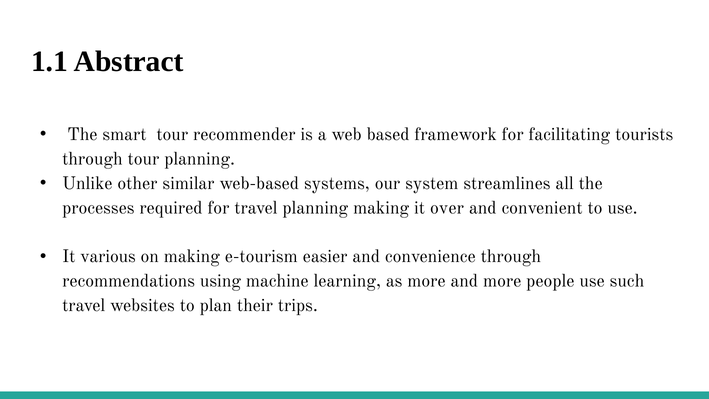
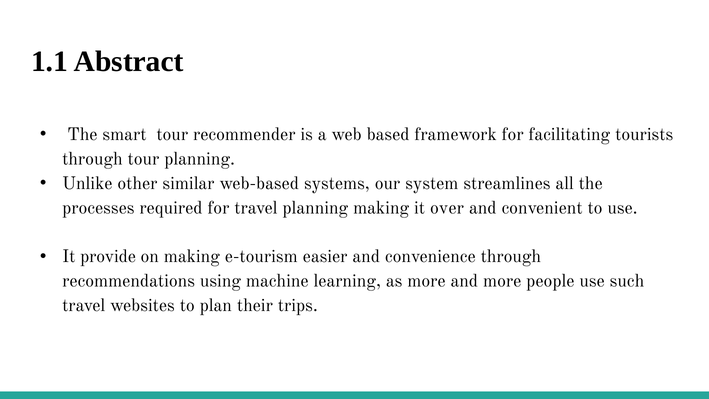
various: various -> provide
